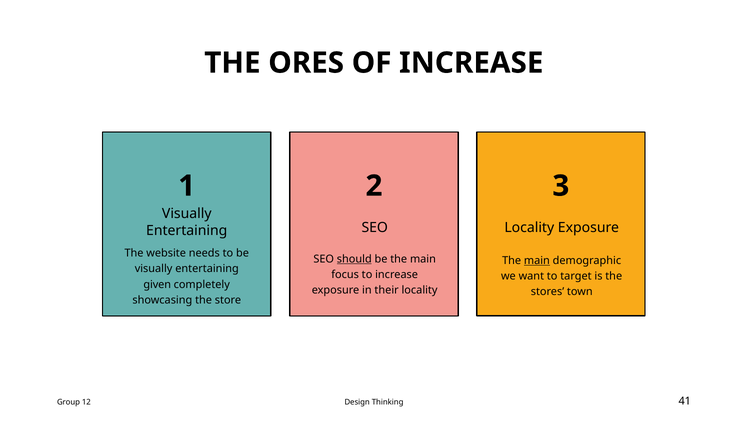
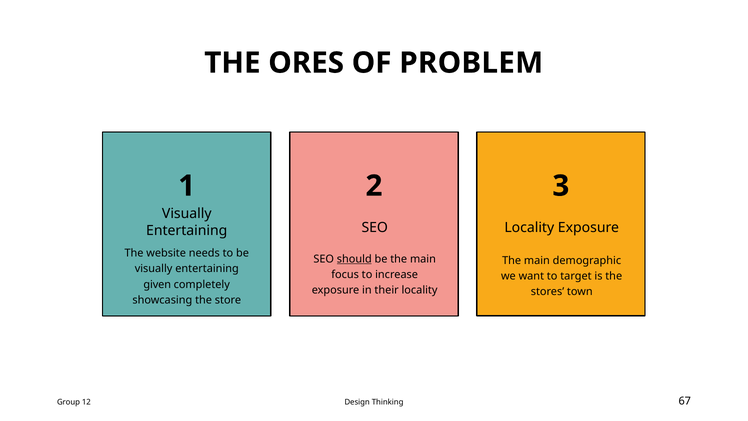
OF INCREASE: INCREASE -> PROBLEM
main at (537, 260) underline: present -> none
41: 41 -> 67
